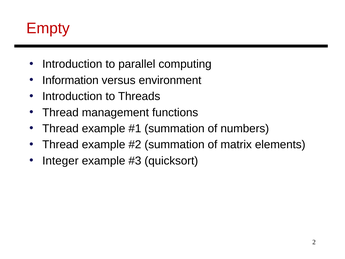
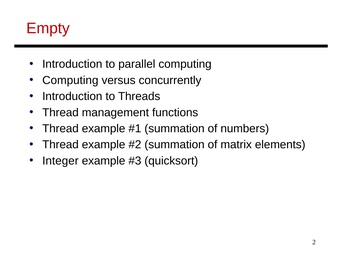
Information at (70, 80): Information -> Computing
environment: environment -> concurrently
